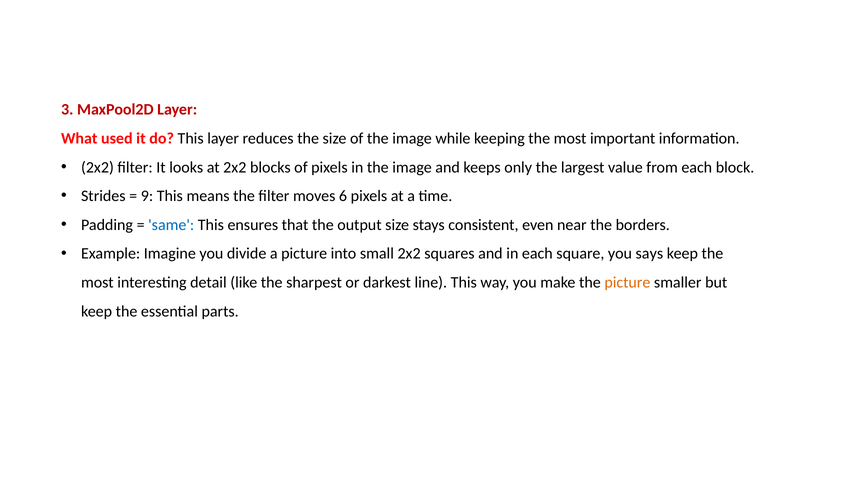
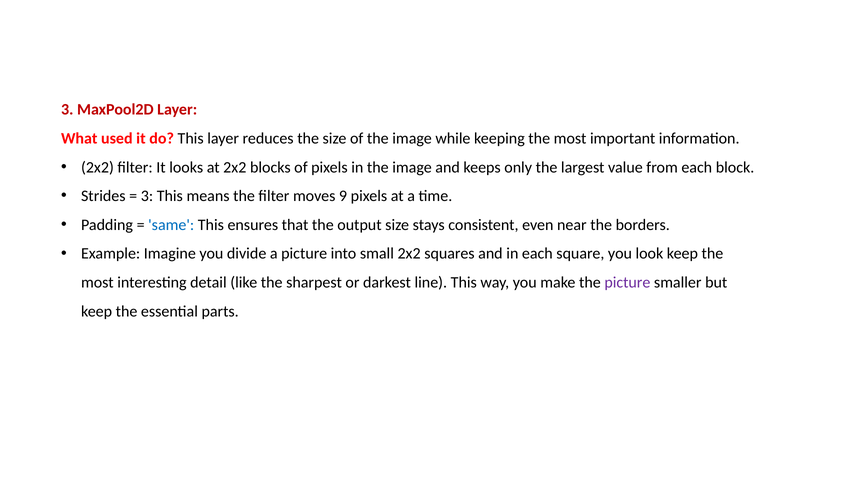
9 at (147, 196): 9 -> 3
6: 6 -> 9
says: says -> look
picture at (627, 283) colour: orange -> purple
